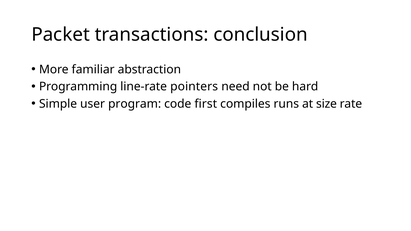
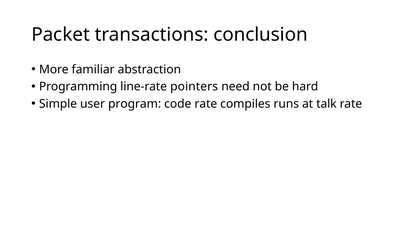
code first: first -> rate
size: size -> talk
